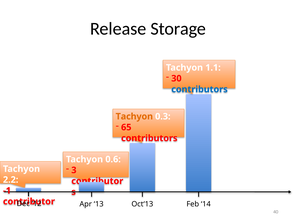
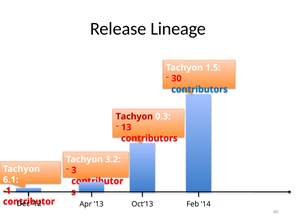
Storage: Storage -> Lineage
1.1: 1.1 -> 1.5
Tachyon at (134, 116) colour: orange -> red
65 at (126, 127): 65 -> 13
0.6: 0.6 -> 3.2
2.2: 2.2 -> 6.1
